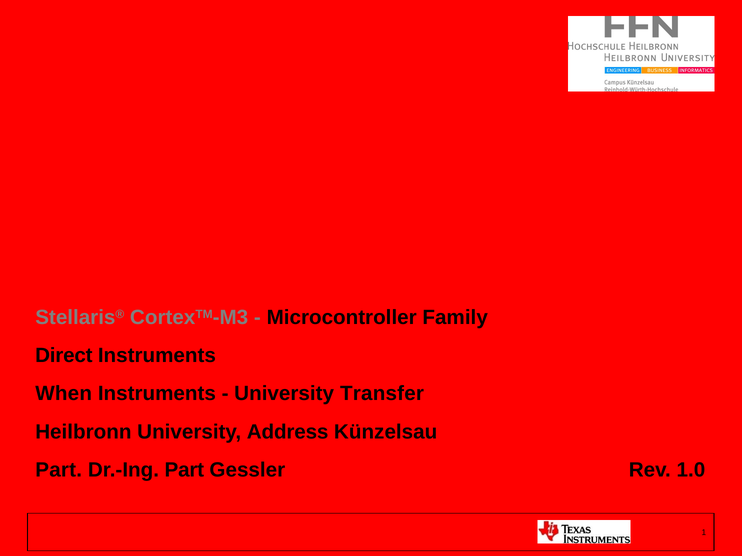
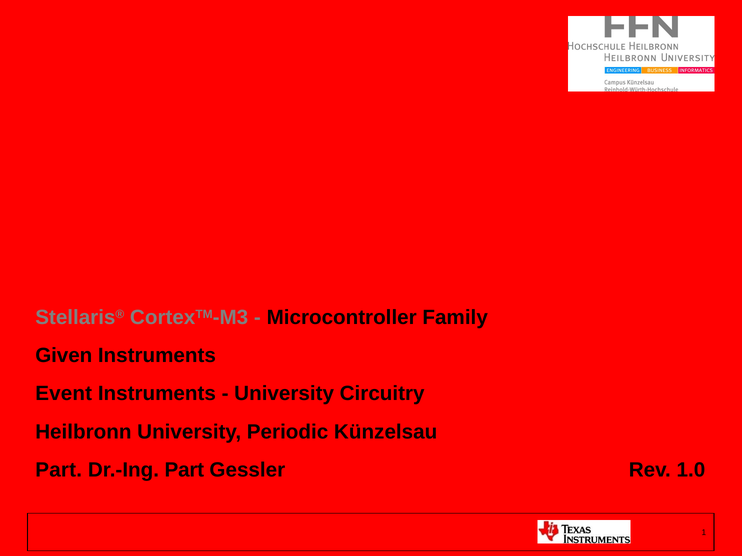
Direct: Direct -> Given
When: When -> Event
Transfer: Transfer -> Circuitry
Address: Address -> Periodic
